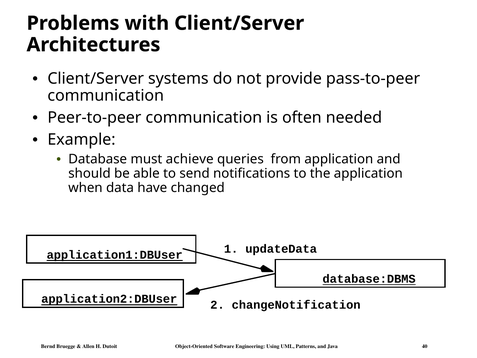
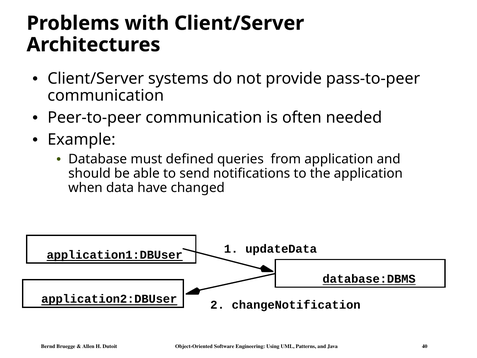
achieve: achieve -> defined
